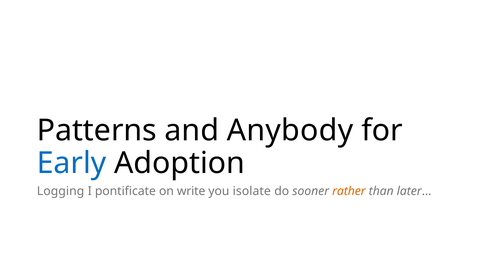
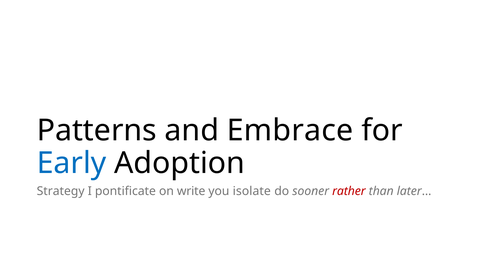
Anybody: Anybody -> Embrace
Logging: Logging -> Strategy
rather colour: orange -> red
